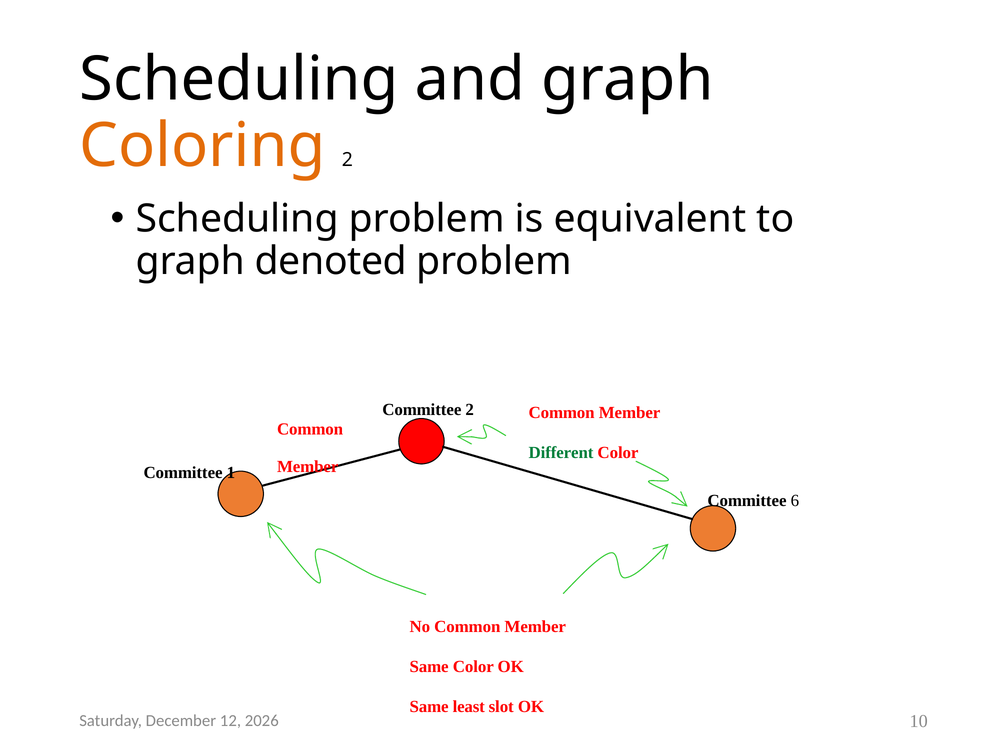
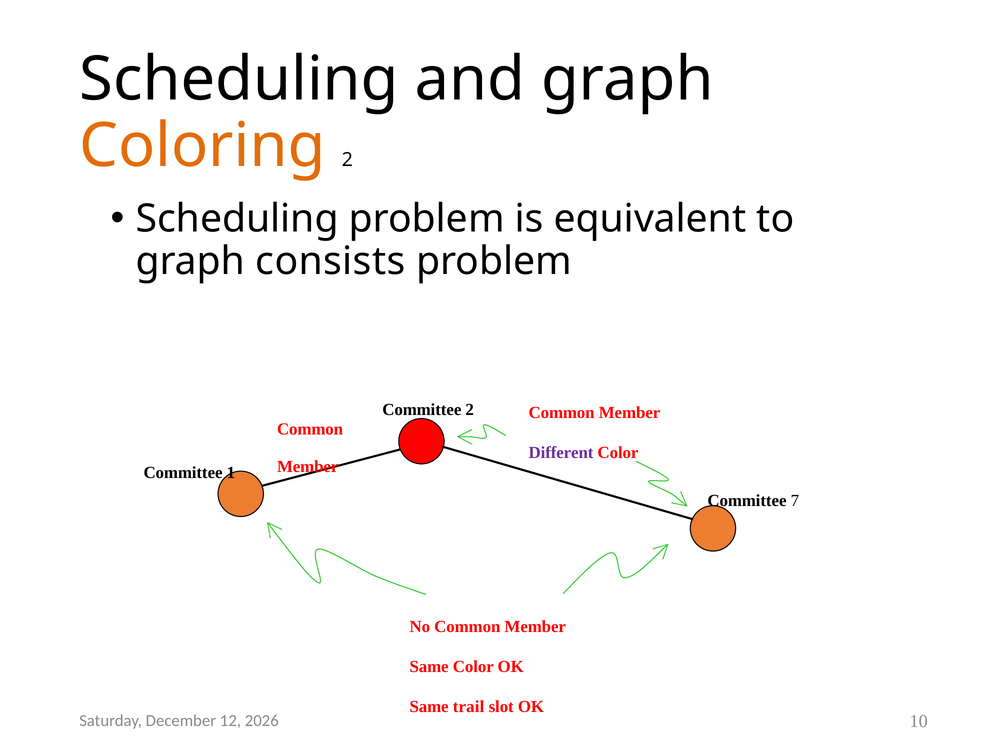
denoted: denoted -> consists
Different colour: green -> purple
6: 6 -> 7
least: least -> trail
